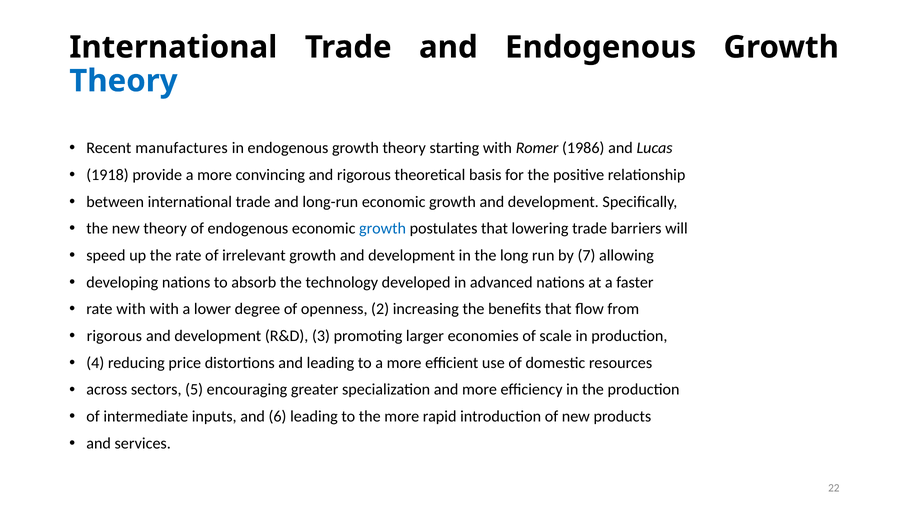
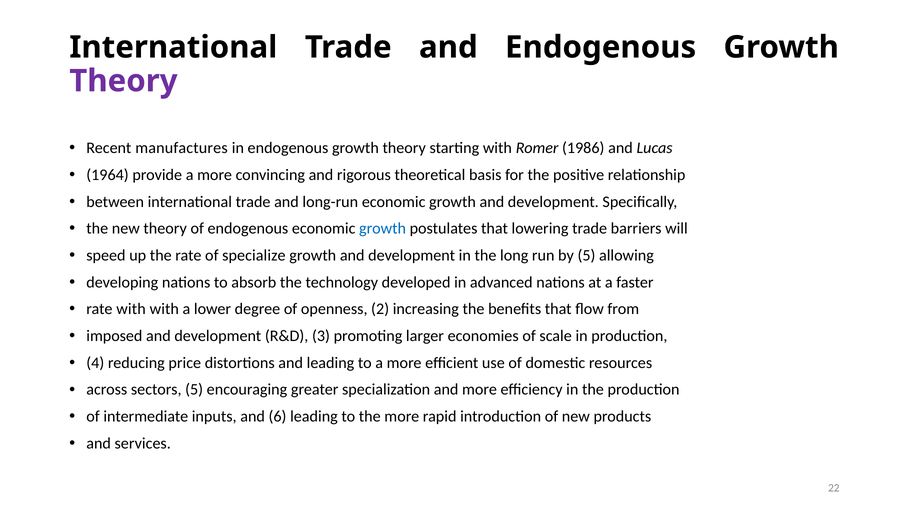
Theory at (123, 81) colour: blue -> purple
1918: 1918 -> 1964
irrelevant: irrelevant -> specialize
by 7: 7 -> 5
rigorous at (114, 336): rigorous -> imposed
